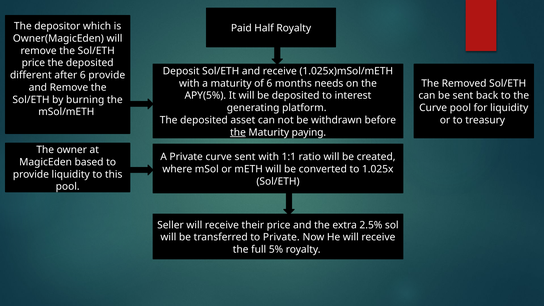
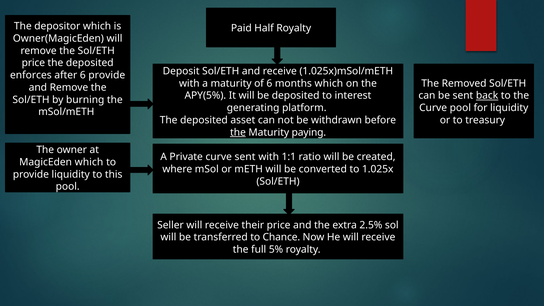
different: different -> enforces
months needs: needs -> which
back underline: none -> present
MagicEden based: based -> which
to Private: Private -> Chance
